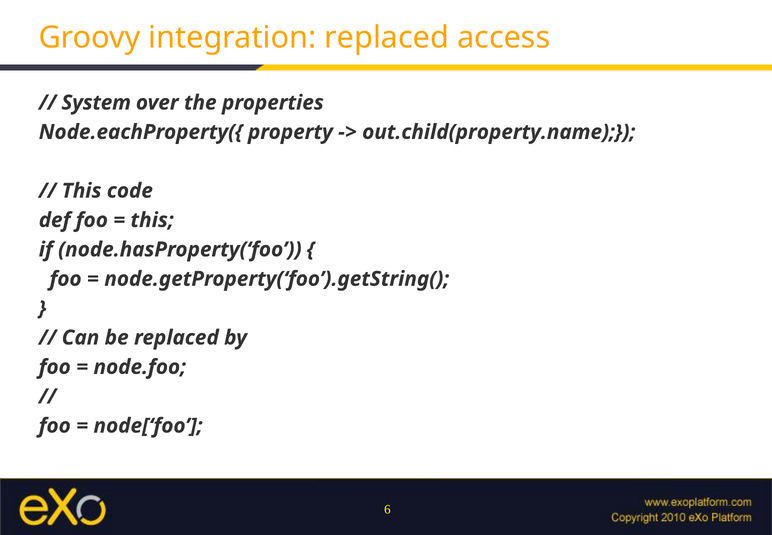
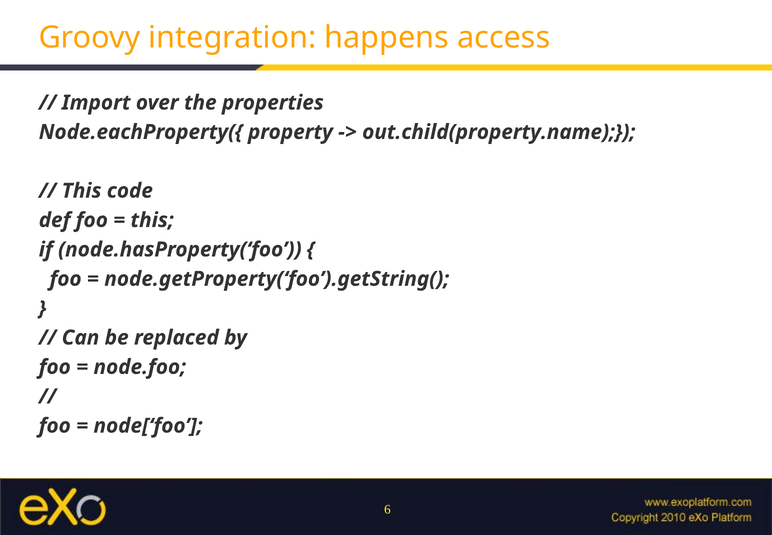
integration replaced: replaced -> happens
System: System -> Import
